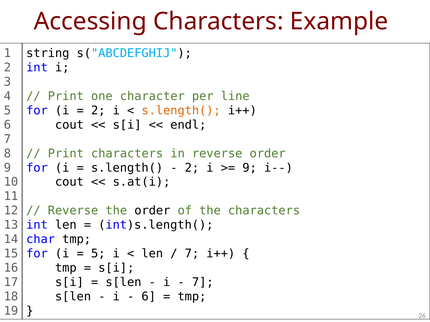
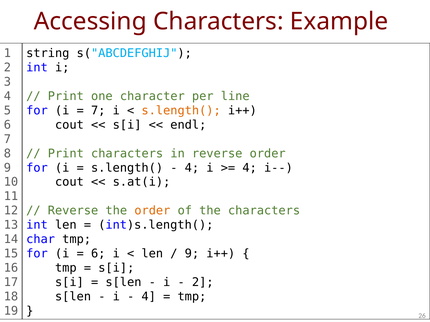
2 at (98, 111): 2 -> 7
2 at (192, 168): 2 -> 4
9 at (250, 168): 9 -> 4
order at (152, 211) colour: black -> orange
5 at (98, 254): 5 -> 6
7 at (192, 254): 7 -> 9
7 at (203, 283): 7 -> 2
6 at (149, 297): 6 -> 4
